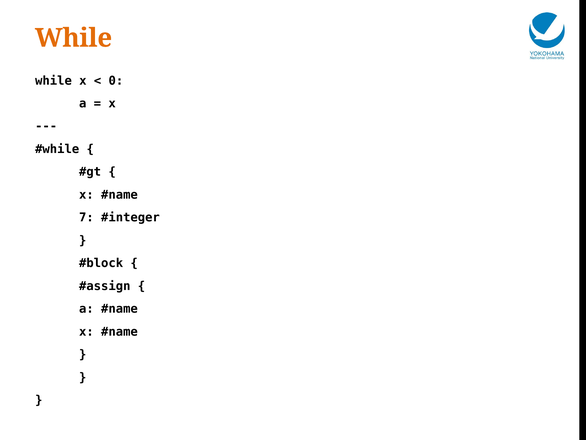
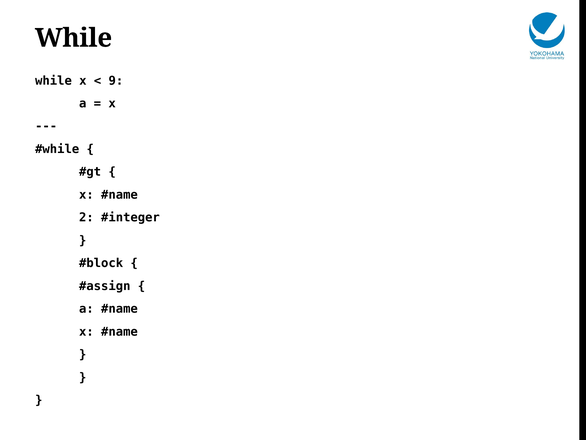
While at (74, 38) colour: orange -> black
0: 0 -> 9
7: 7 -> 2
